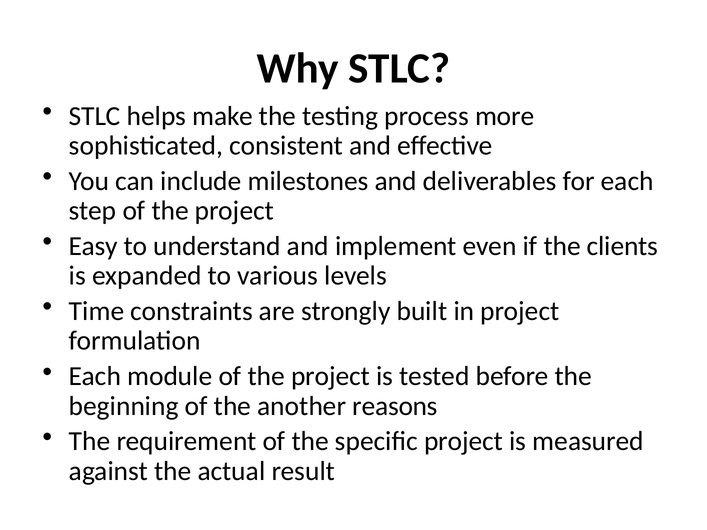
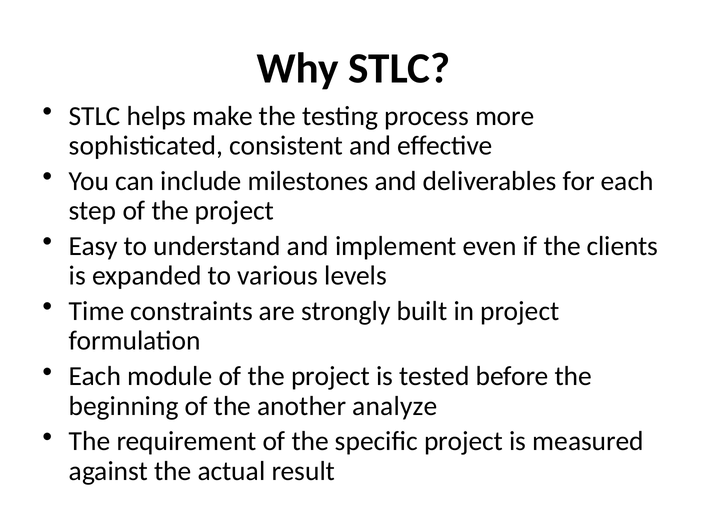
reasons: reasons -> analyze
